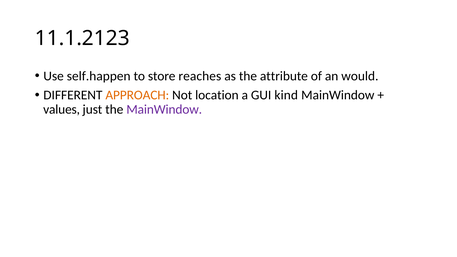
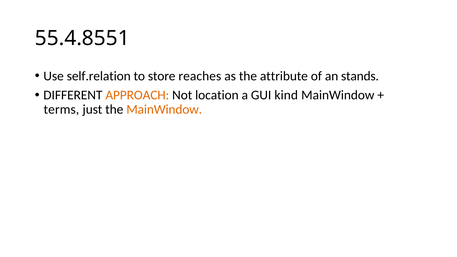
11.1.2123: 11.1.2123 -> 55.4.8551
self.happen: self.happen -> self.relation
would: would -> stands
values: values -> terms
MainWindow at (164, 110) colour: purple -> orange
